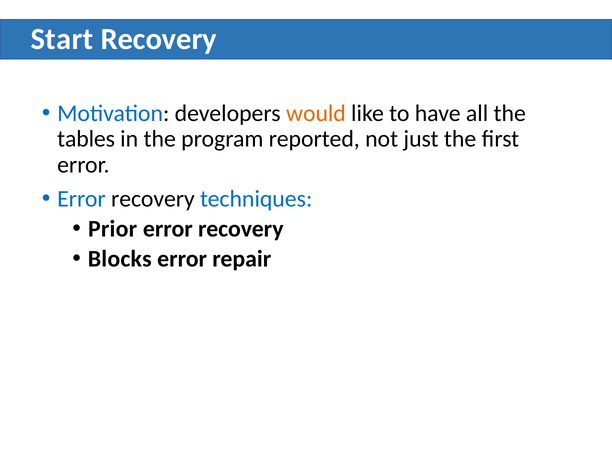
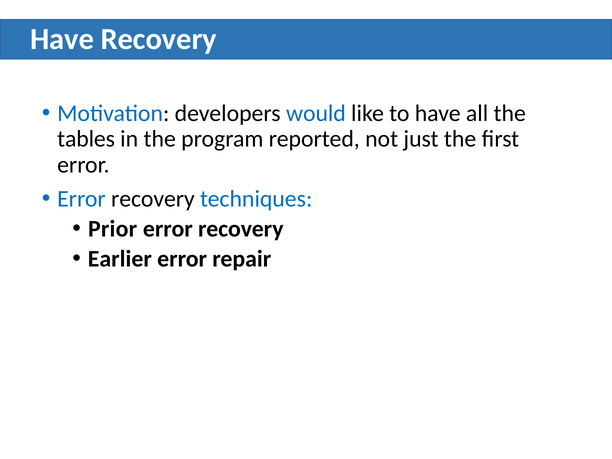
Start at (62, 39): Start -> Have
would colour: orange -> blue
Blocks: Blocks -> Earlier
